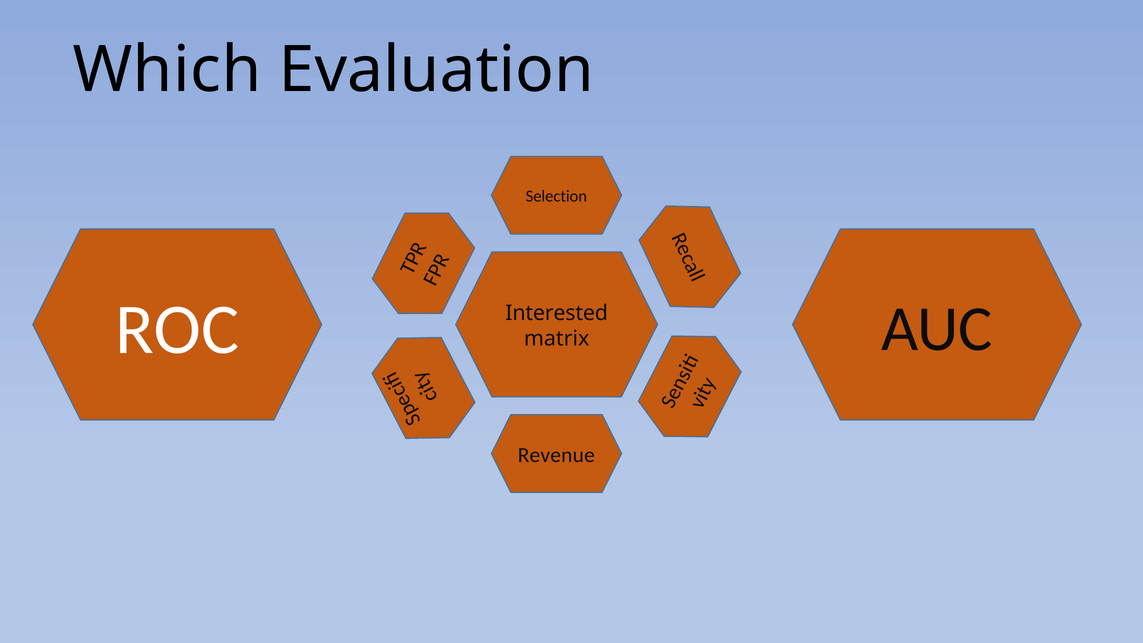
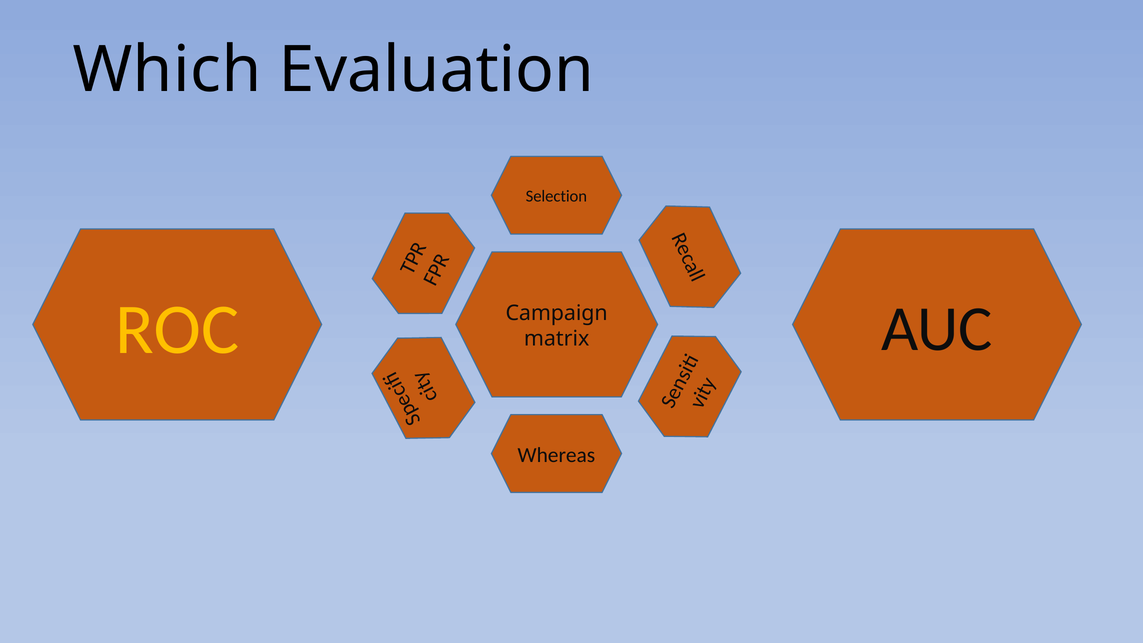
ROC colour: white -> yellow
Interested: Interested -> Campaign
Revenue: Revenue -> Whereas
